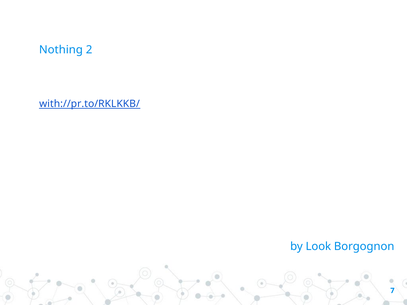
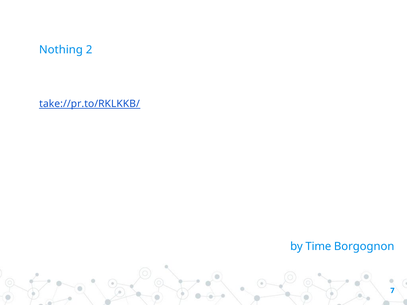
with://pr.to/RKLKKB/: with://pr.to/RKLKKB/ -> take://pr.to/RKLKKB/
Look: Look -> Time
